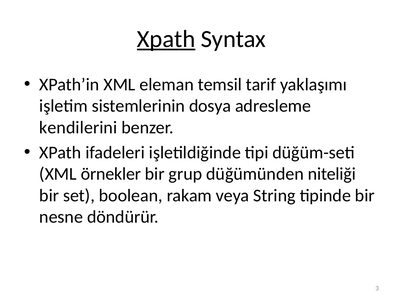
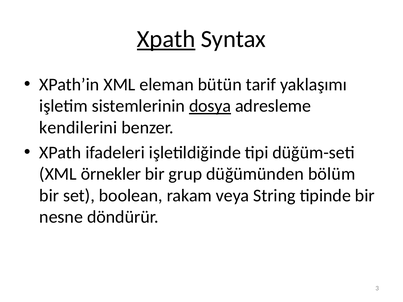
temsil: temsil -> bütün
dosya underline: none -> present
niteliği: niteliği -> bölüm
